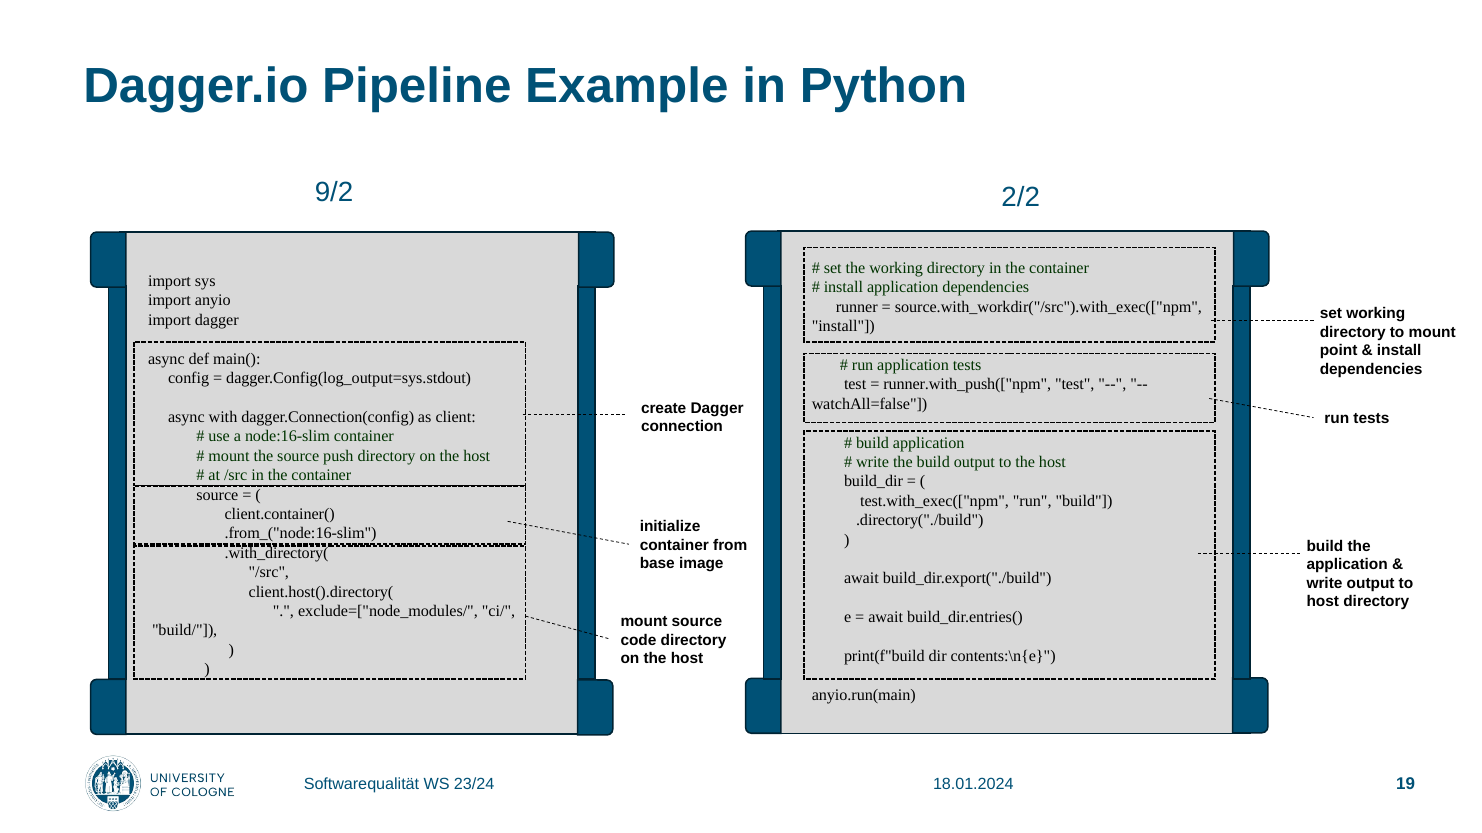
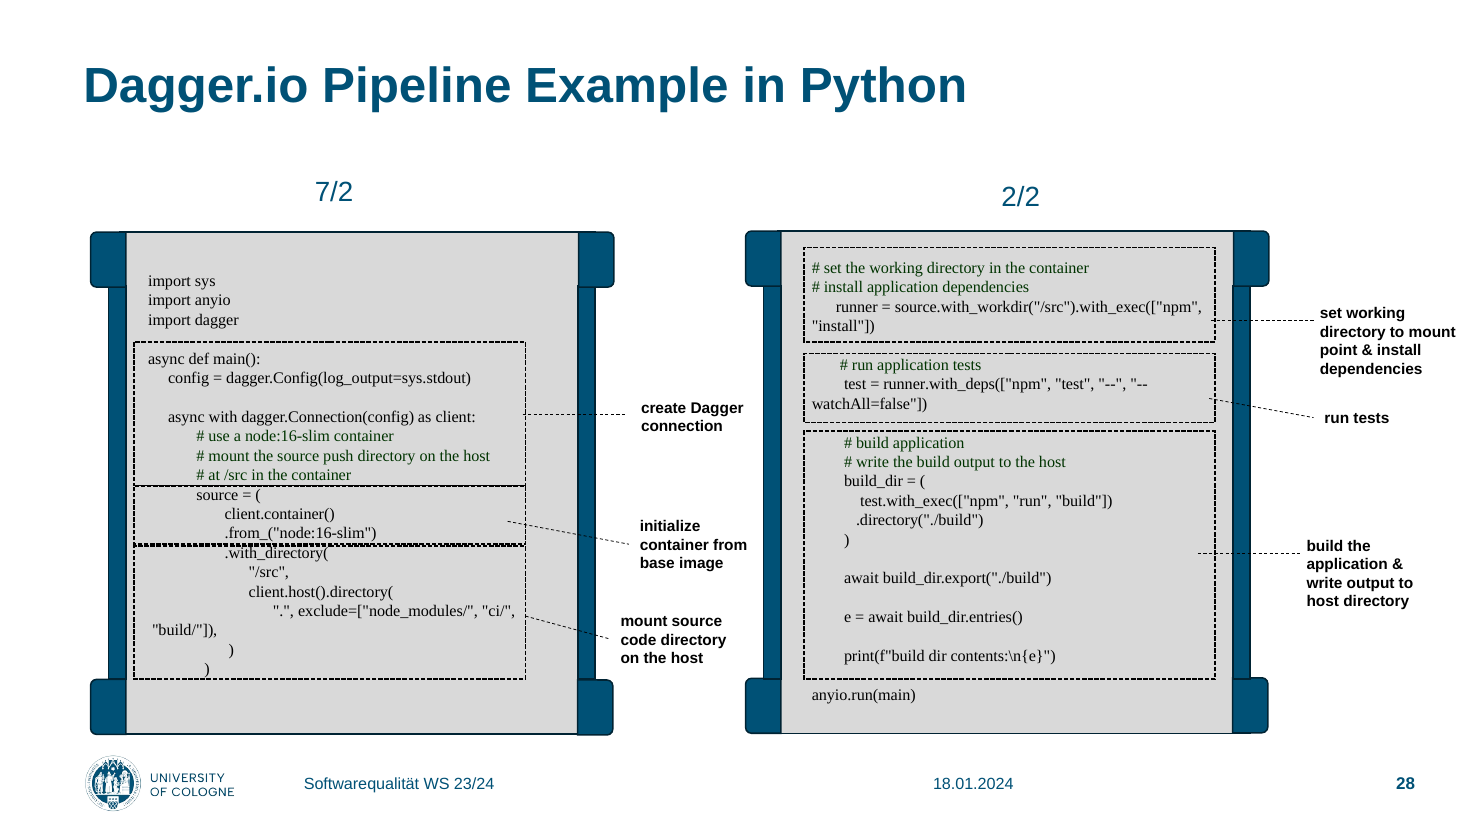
9/2: 9/2 -> 7/2
runner.with_push(["npm: runner.with_push(["npm -> runner.with_deps(["npm
19: 19 -> 28
